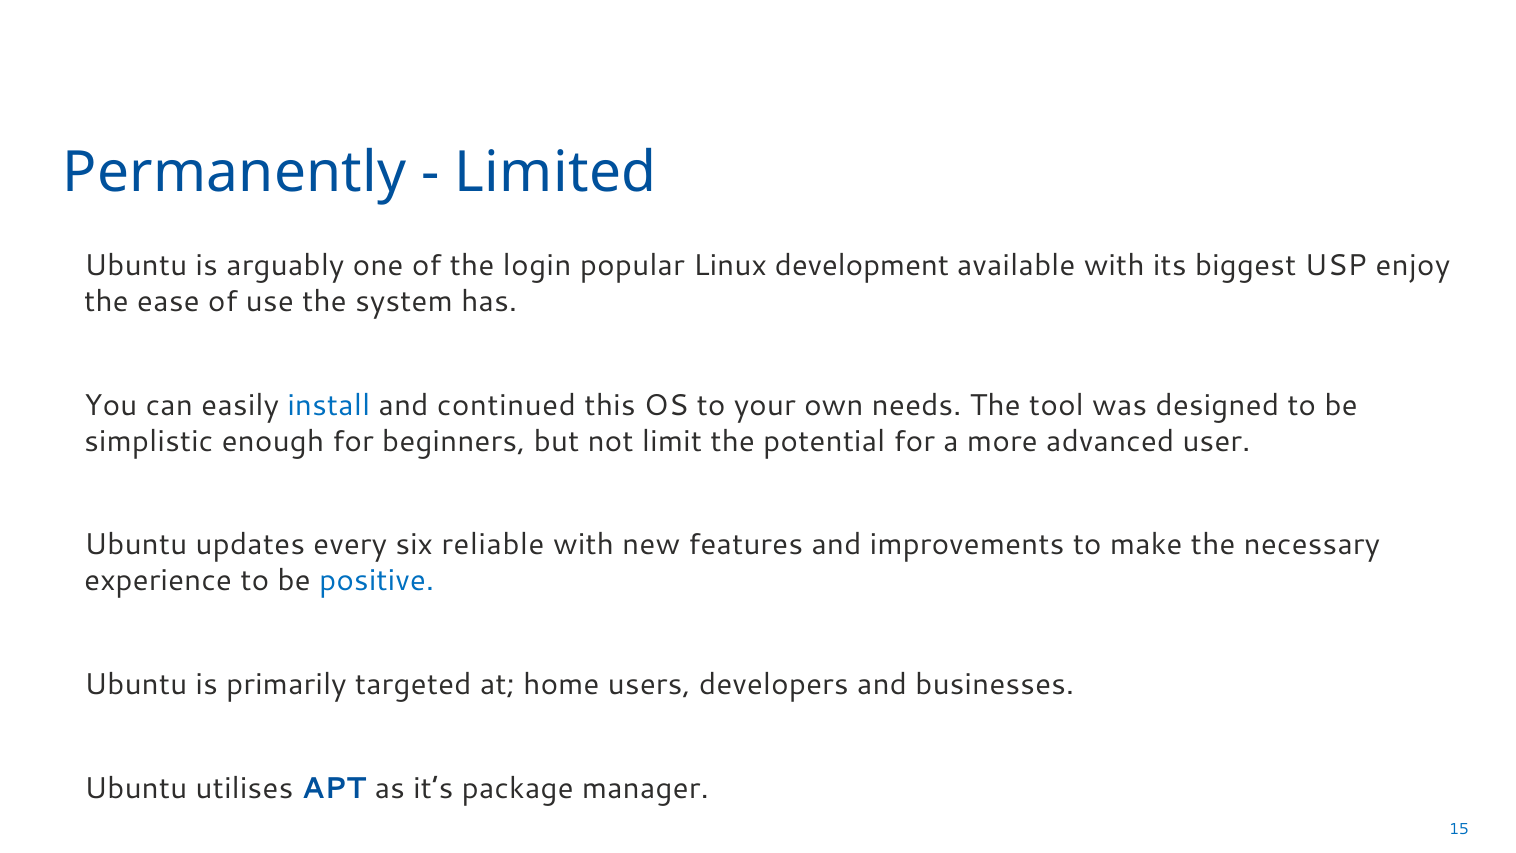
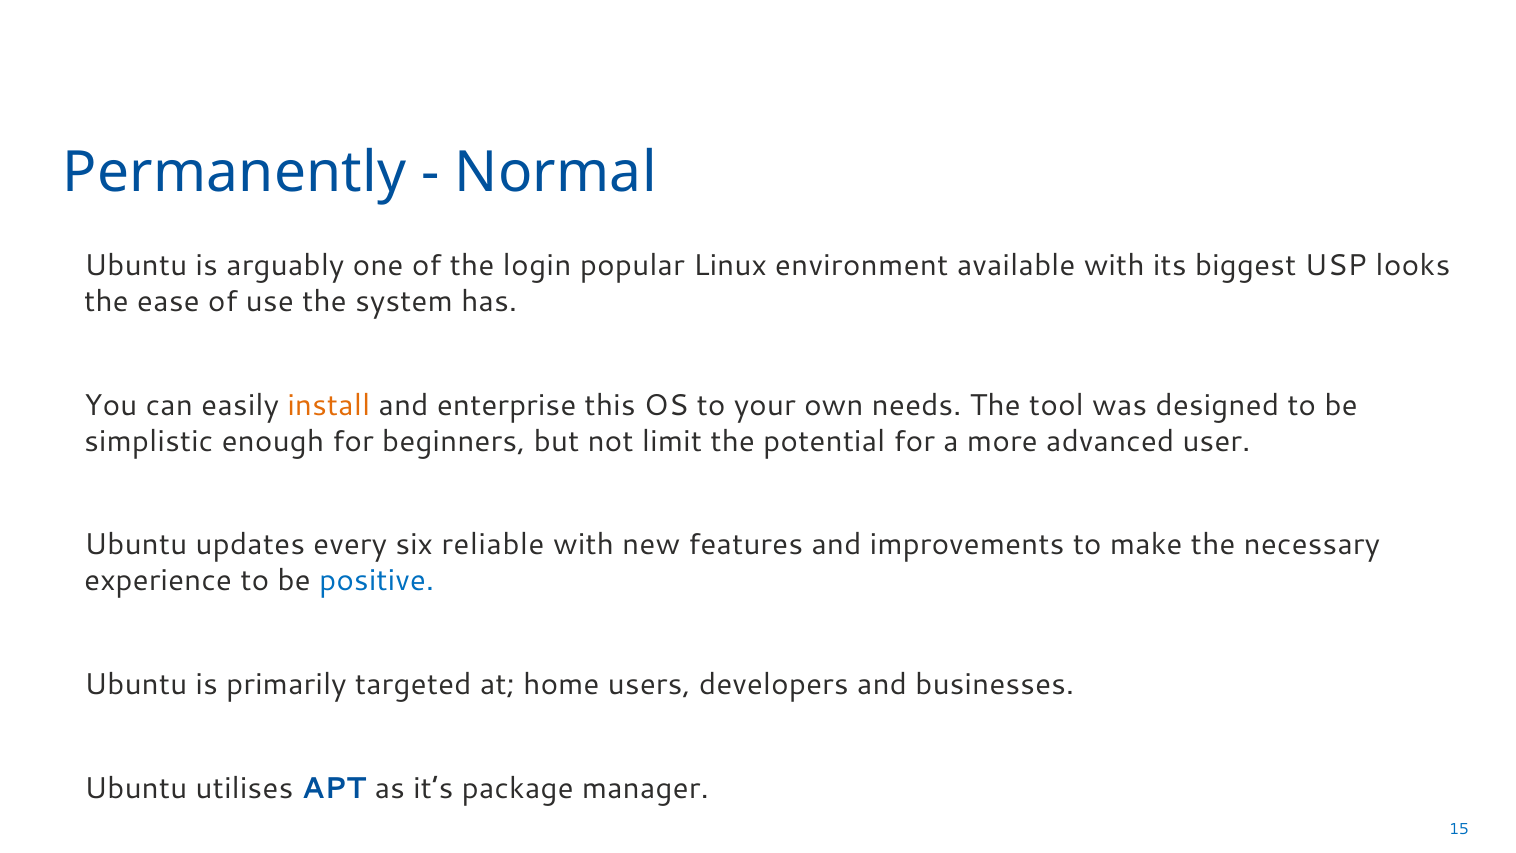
Limited: Limited -> Normal
development: development -> environment
enjoy: enjoy -> looks
install colour: blue -> orange
continued: continued -> enterprise
